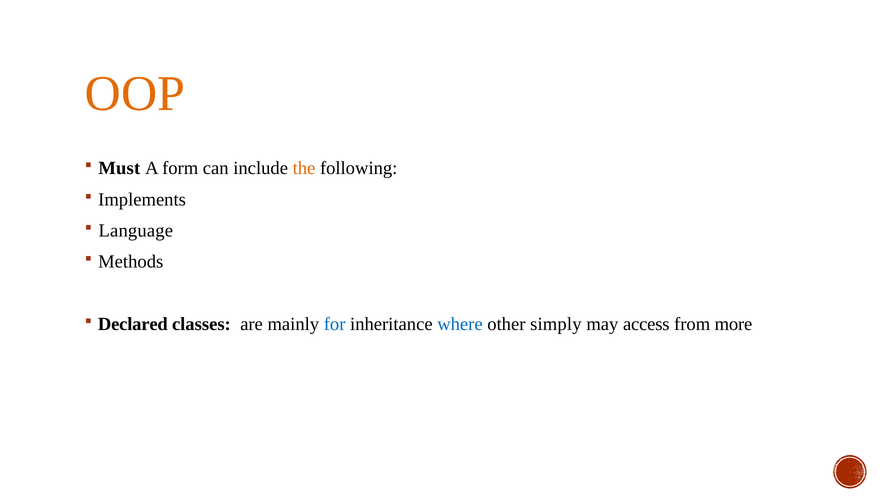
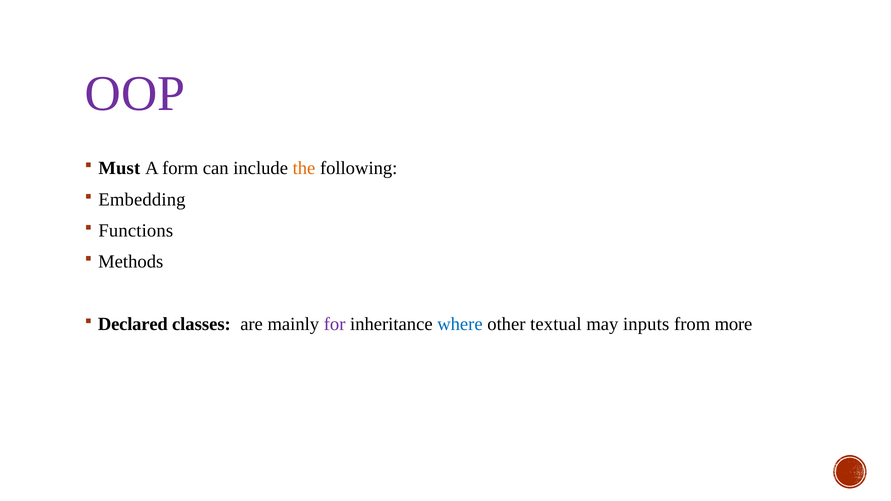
OOP colour: orange -> purple
Implements: Implements -> Embedding
Language: Language -> Functions
for colour: blue -> purple
simply: simply -> textual
access: access -> inputs
